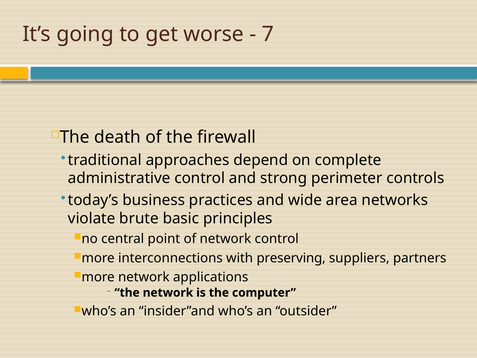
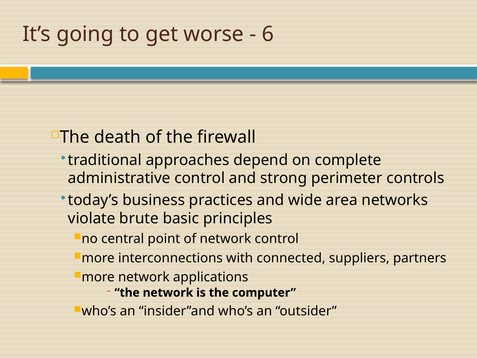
7: 7 -> 6
preserving: preserving -> connected
